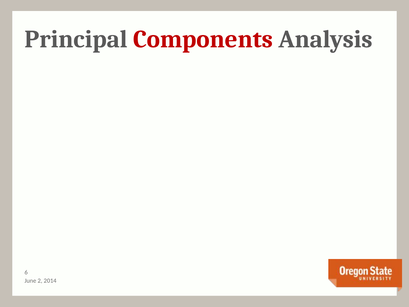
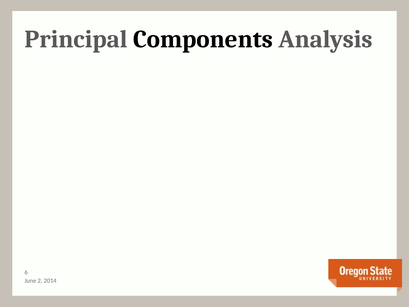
Components colour: red -> black
